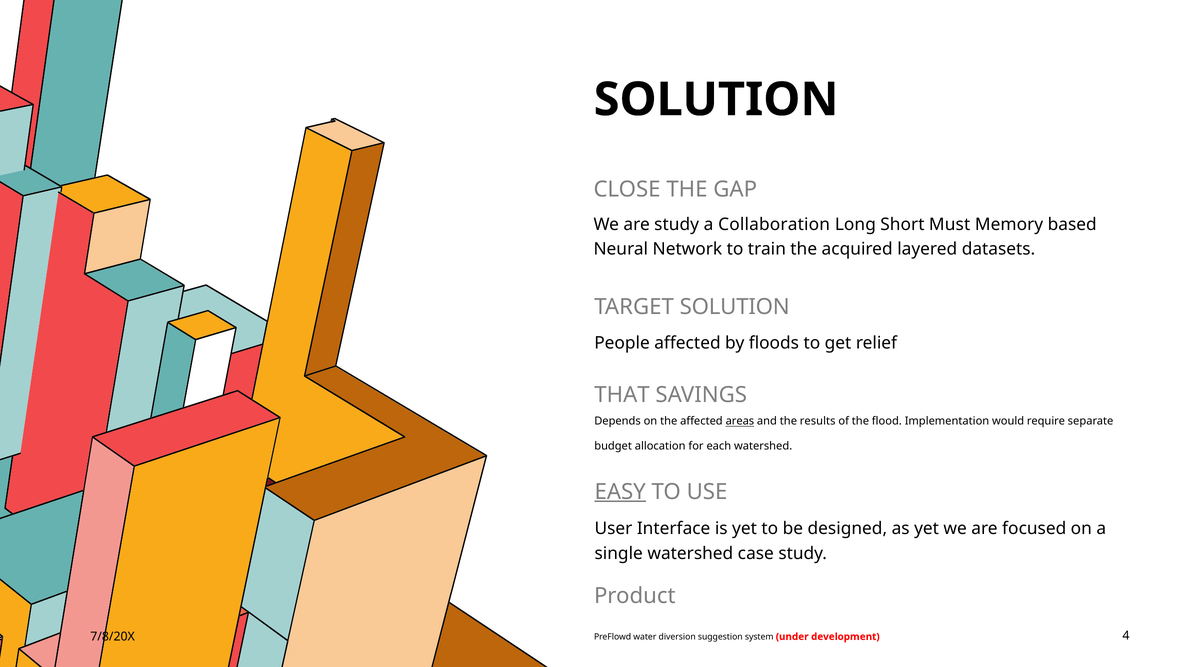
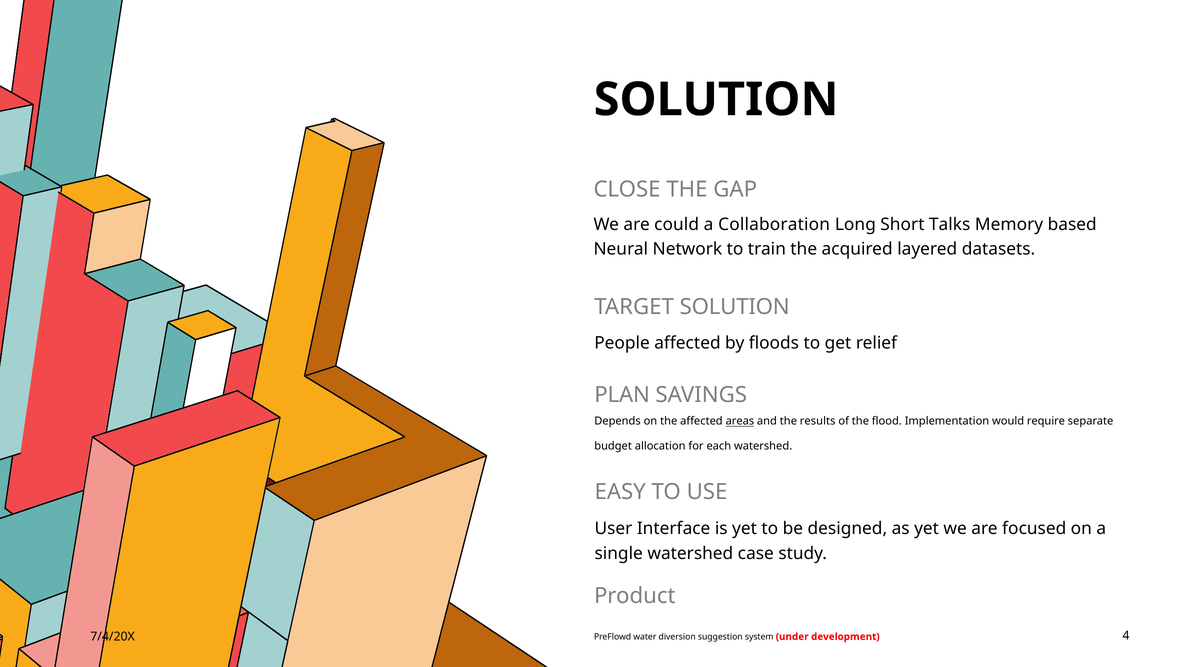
are study: study -> could
Must: Must -> Talks
THAT: THAT -> PLAN
EASY underline: present -> none
7/8/20X: 7/8/20X -> 7/4/20X
